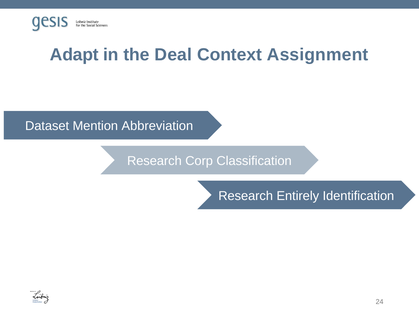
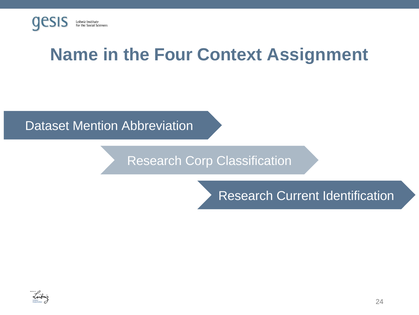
Adapt: Adapt -> Name
Deal: Deal -> Four
Entirely: Entirely -> Current
